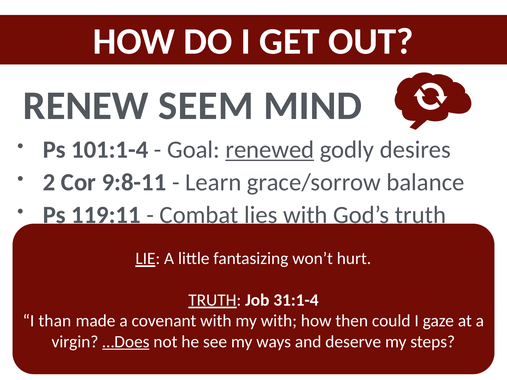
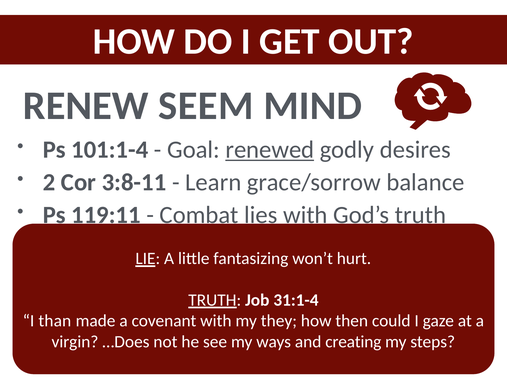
9:8-11: 9:8-11 -> 3:8-11
my with: with -> they
…Does underline: present -> none
deserve: deserve -> creating
